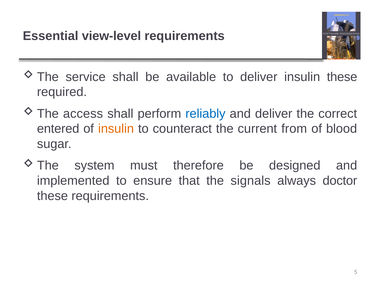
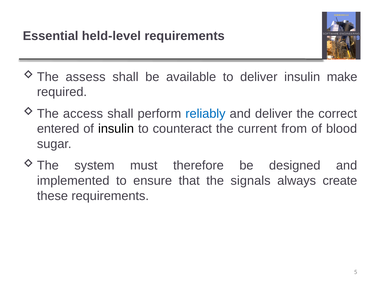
view-level: view-level -> held-level
service: service -> assess
insulin these: these -> make
insulin at (116, 129) colour: orange -> black
doctor: doctor -> create
